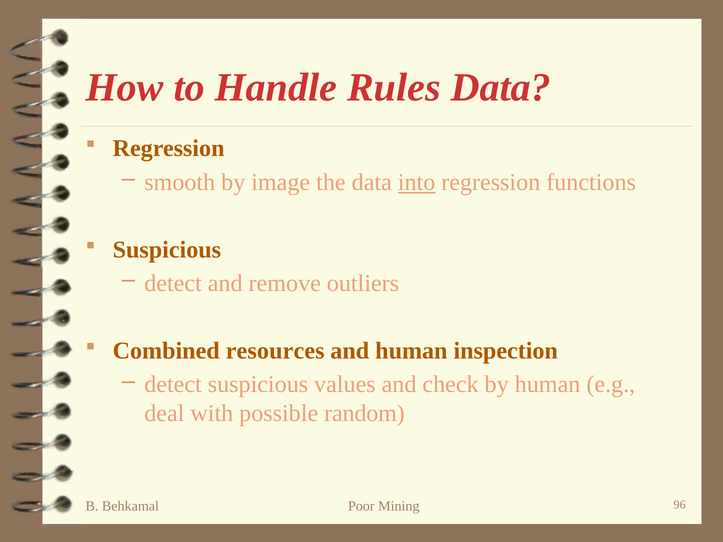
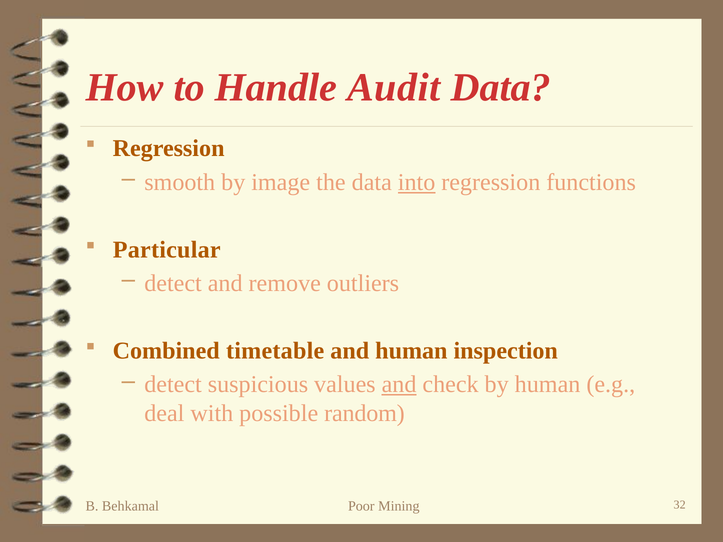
Rules: Rules -> Audit
Suspicious at (167, 250): Suspicious -> Particular
resources: resources -> timetable
and at (399, 385) underline: none -> present
96: 96 -> 32
